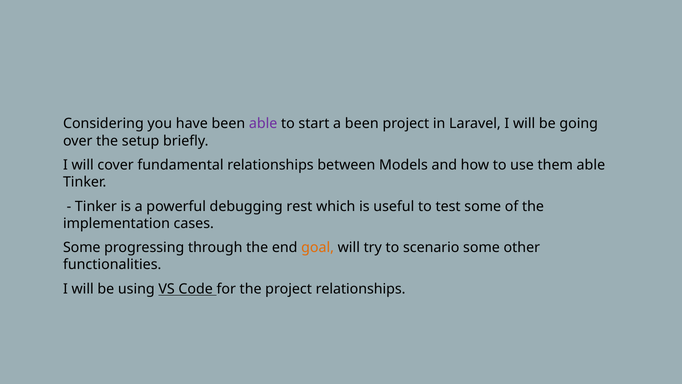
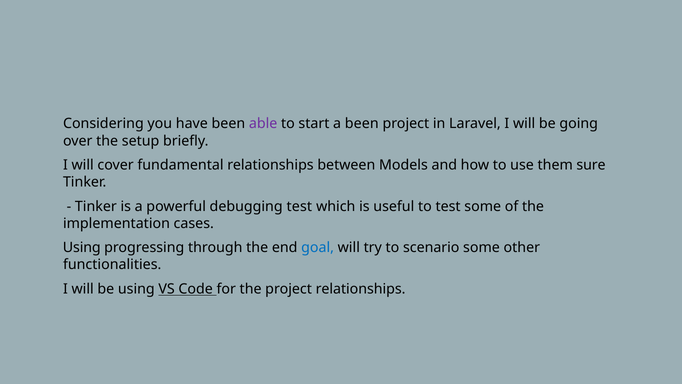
them able: able -> sure
debugging rest: rest -> test
Some at (82, 247): Some -> Using
goal colour: orange -> blue
